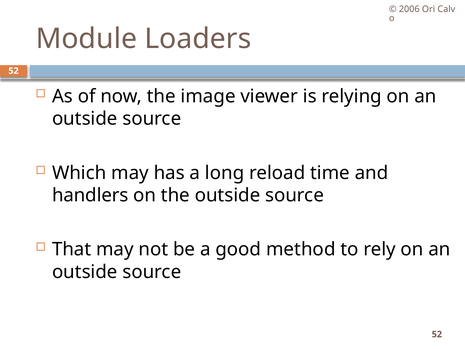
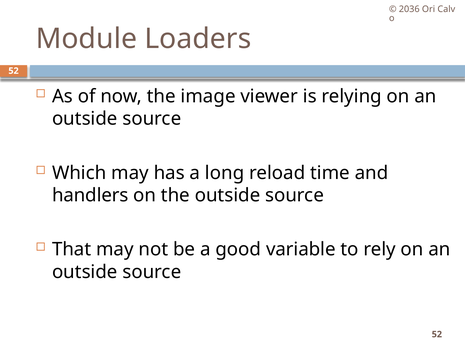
2006: 2006 -> 2036
method: method -> variable
